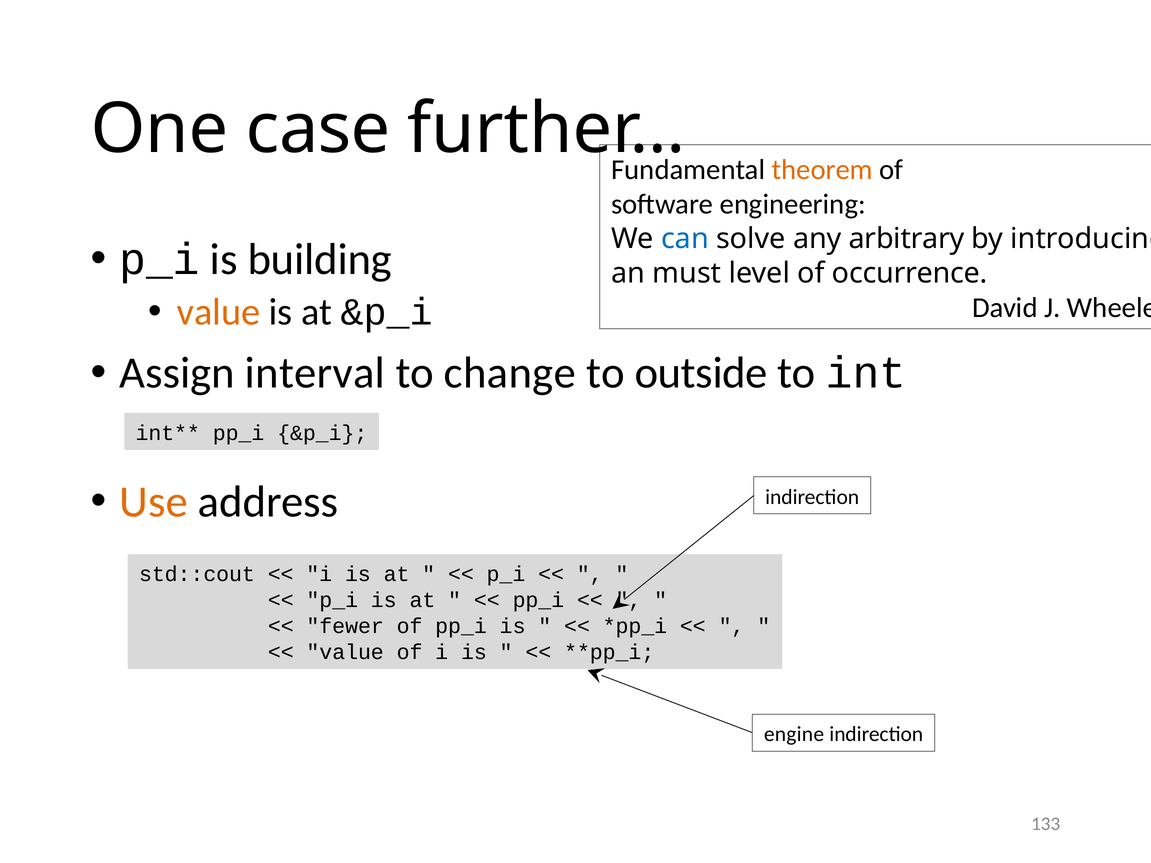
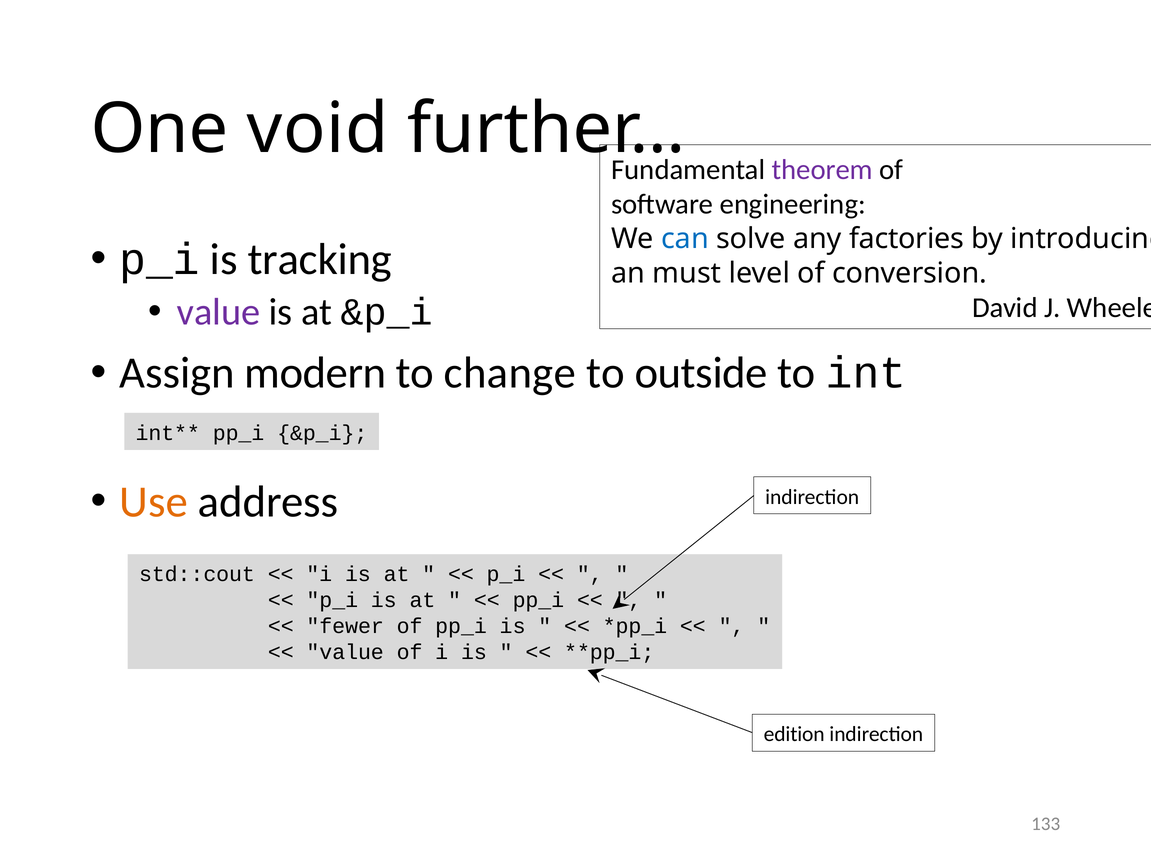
case: case -> void
theorem colour: orange -> purple
arbitrary: arbitrary -> factories
building: building -> tracking
occurrence: occurrence -> conversion
value at (219, 312) colour: orange -> purple
interval: interval -> modern
engine: engine -> edition
